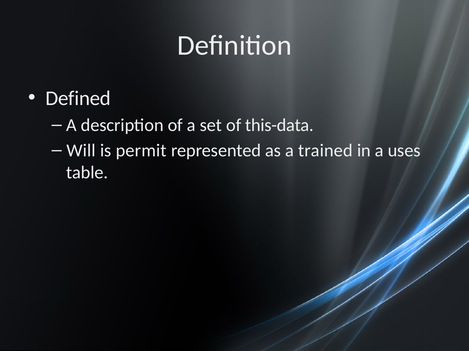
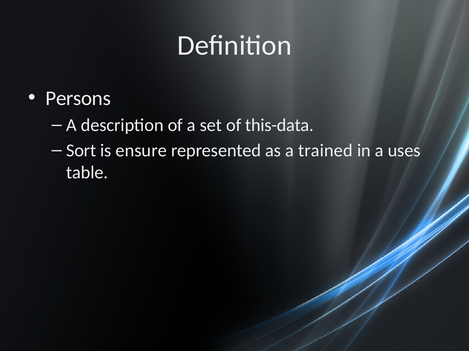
Defined: Defined -> Persons
Will: Will -> Sort
permit: permit -> ensure
